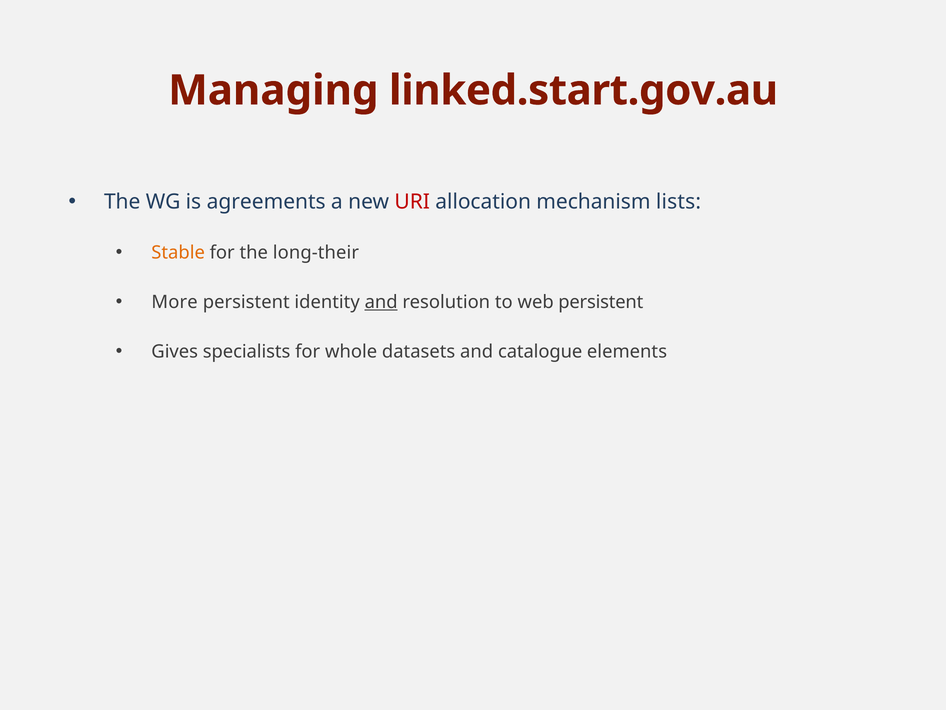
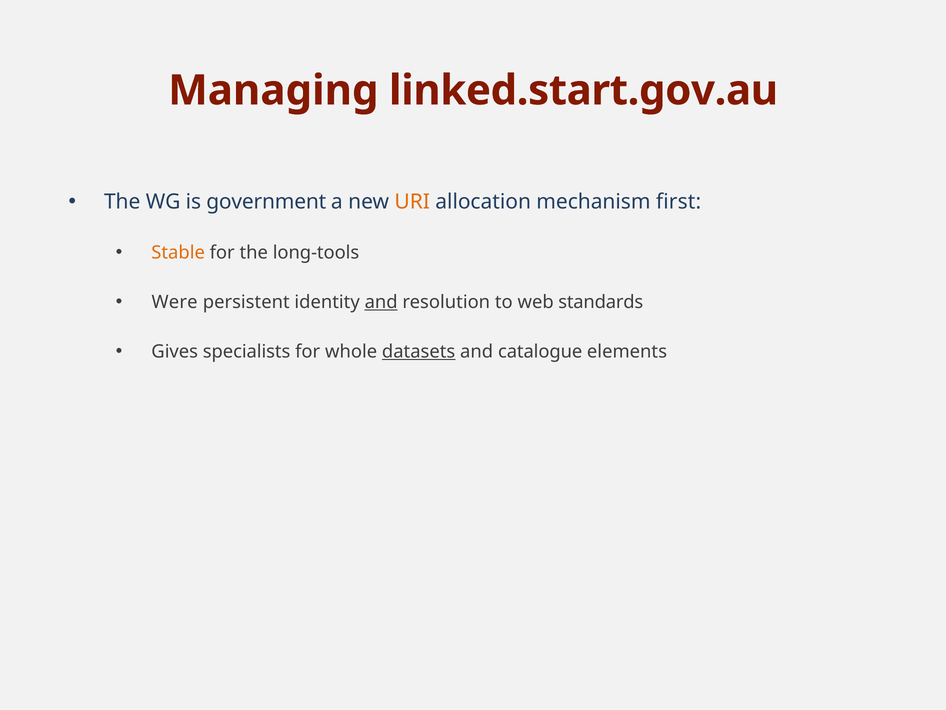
agreements: agreements -> government
URI colour: red -> orange
lists: lists -> first
long-their: long-their -> long-tools
More: More -> Were
web persistent: persistent -> standards
datasets underline: none -> present
